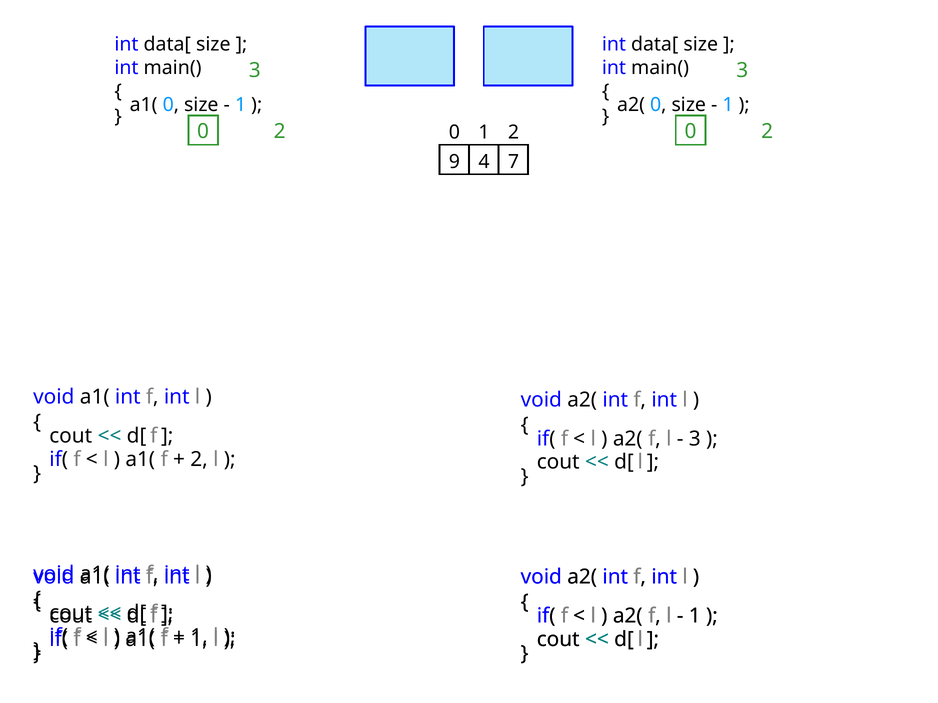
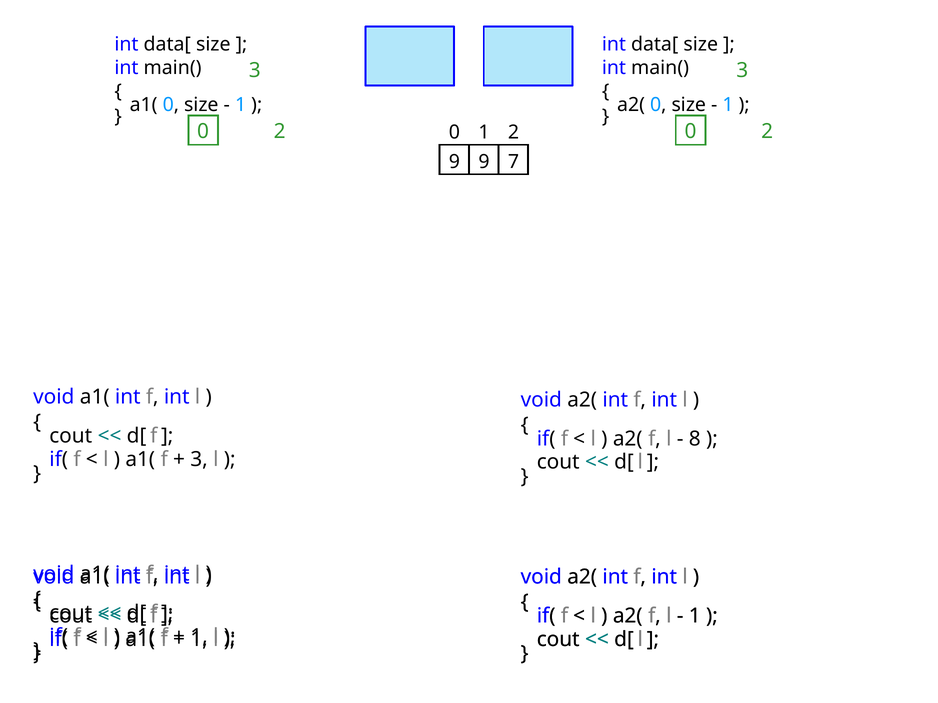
9 4: 4 -> 9
3 at (695, 439): 3 -> 8
2 at (199, 460): 2 -> 3
